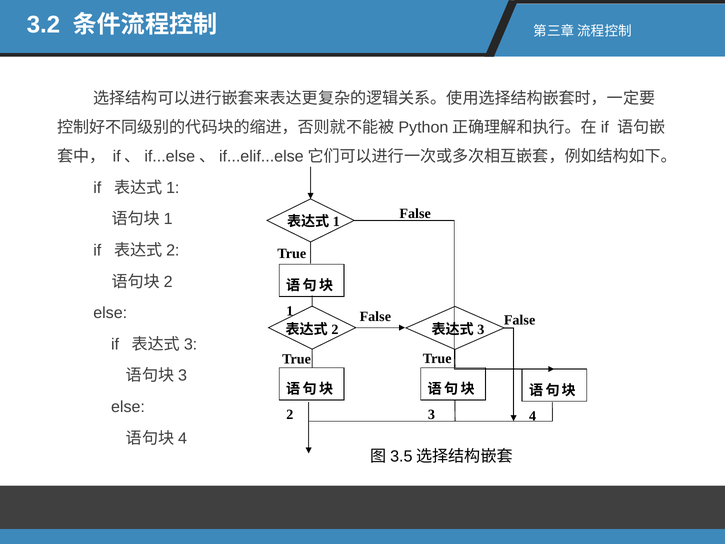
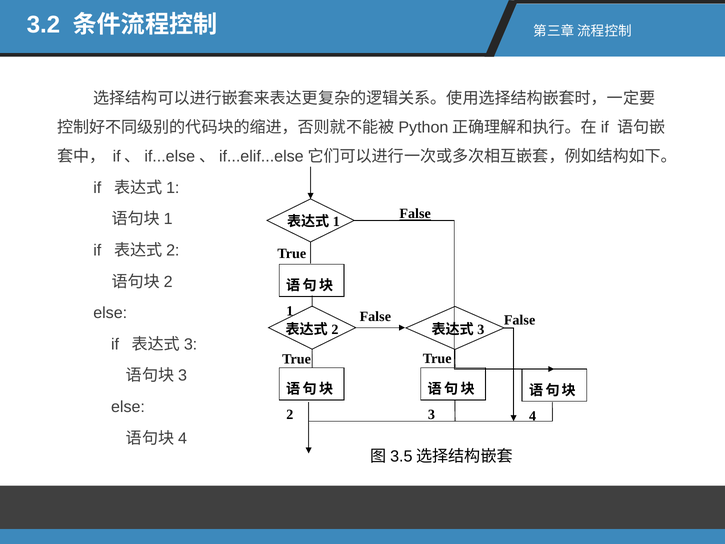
False at (415, 214) underline: none -> present
